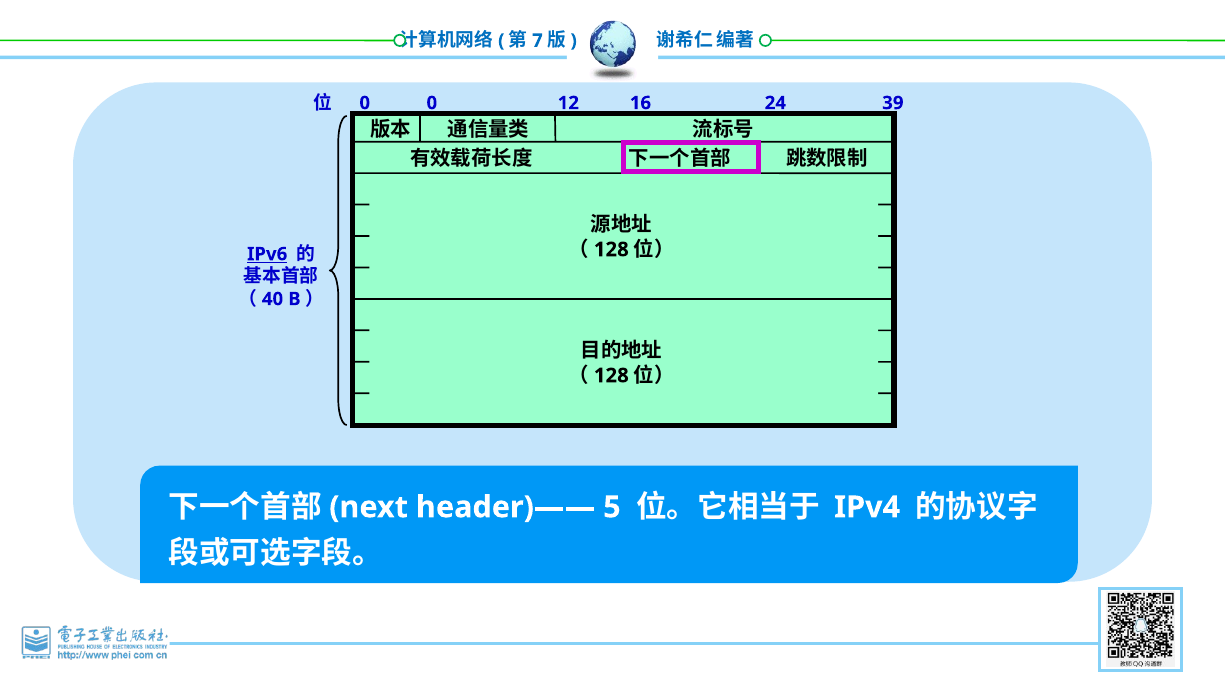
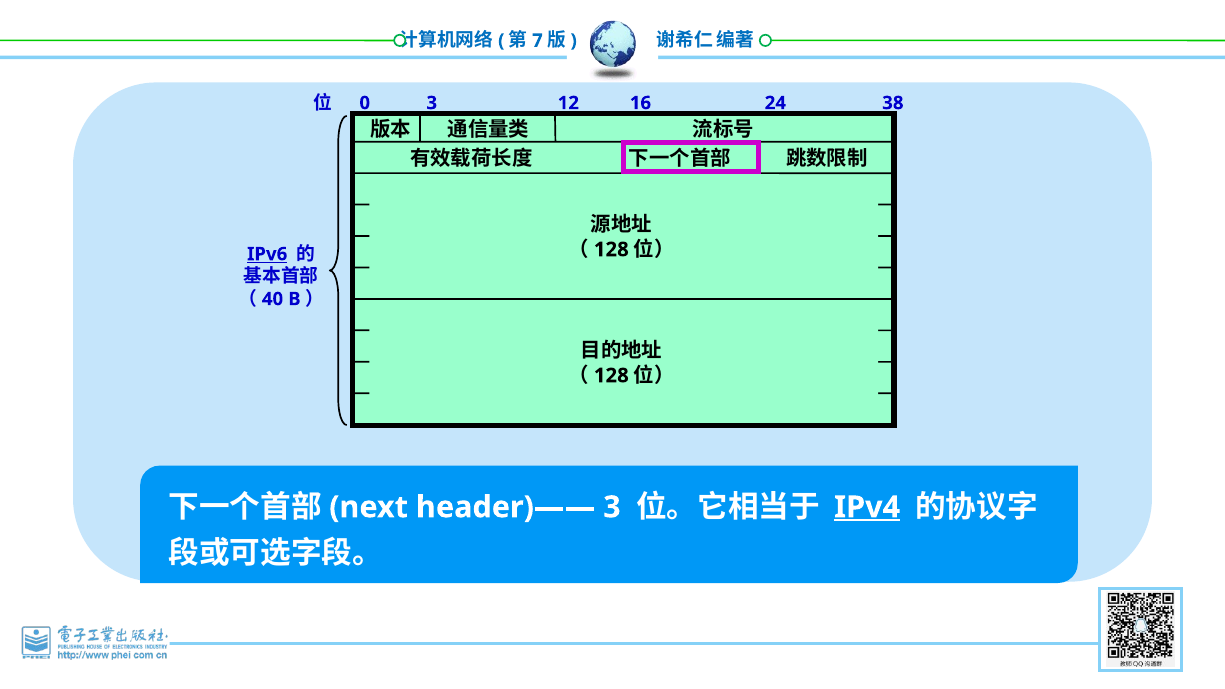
0 0: 0 -> 3
39: 39 -> 38
header)—— 5: 5 -> 3
IPv4 underline: none -> present
